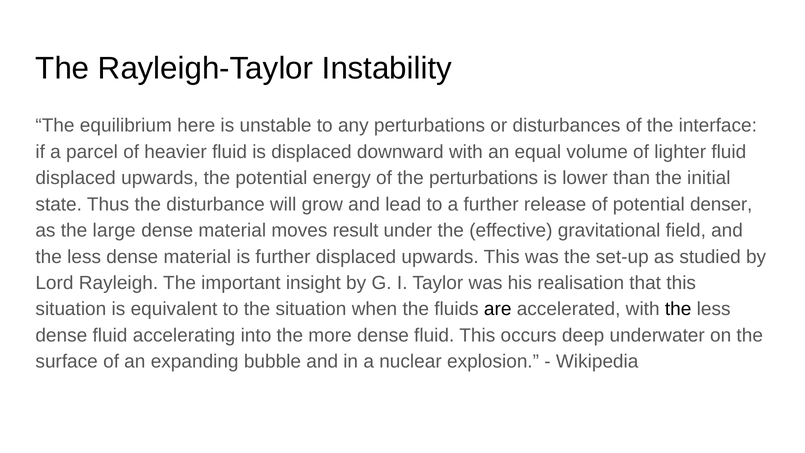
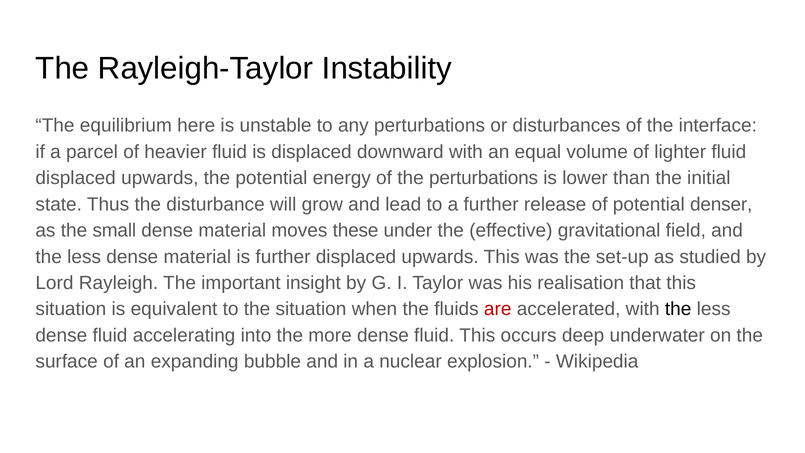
large: large -> small
result: result -> these
are colour: black -> red
